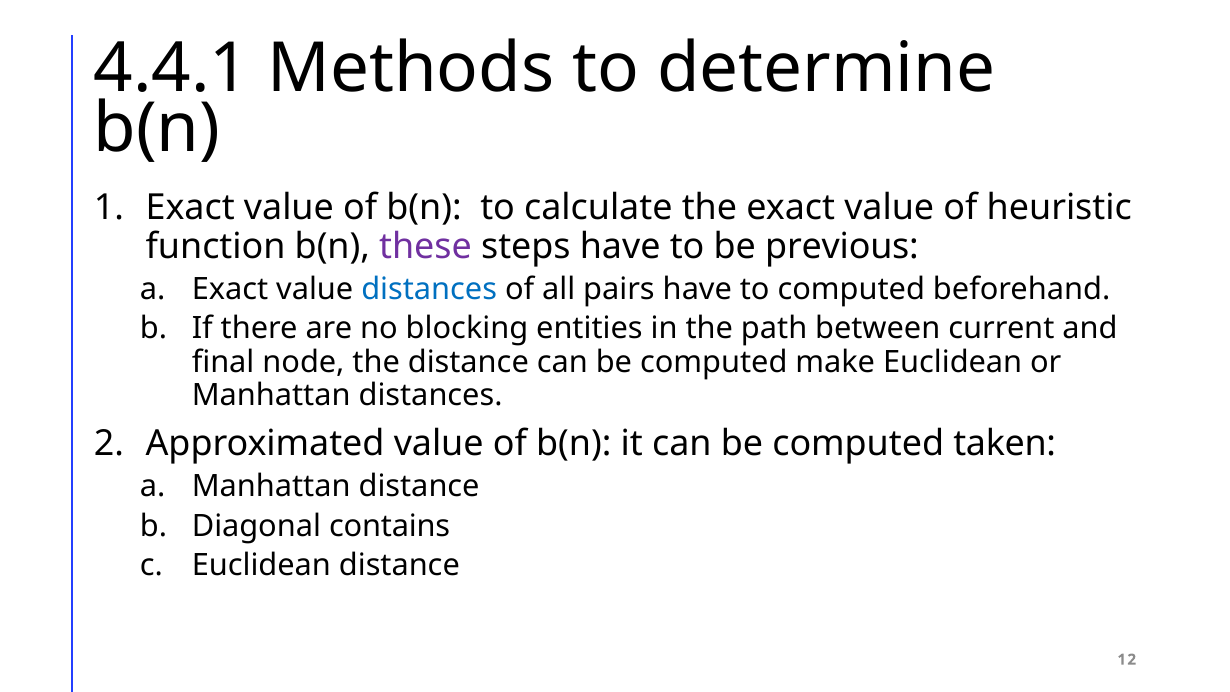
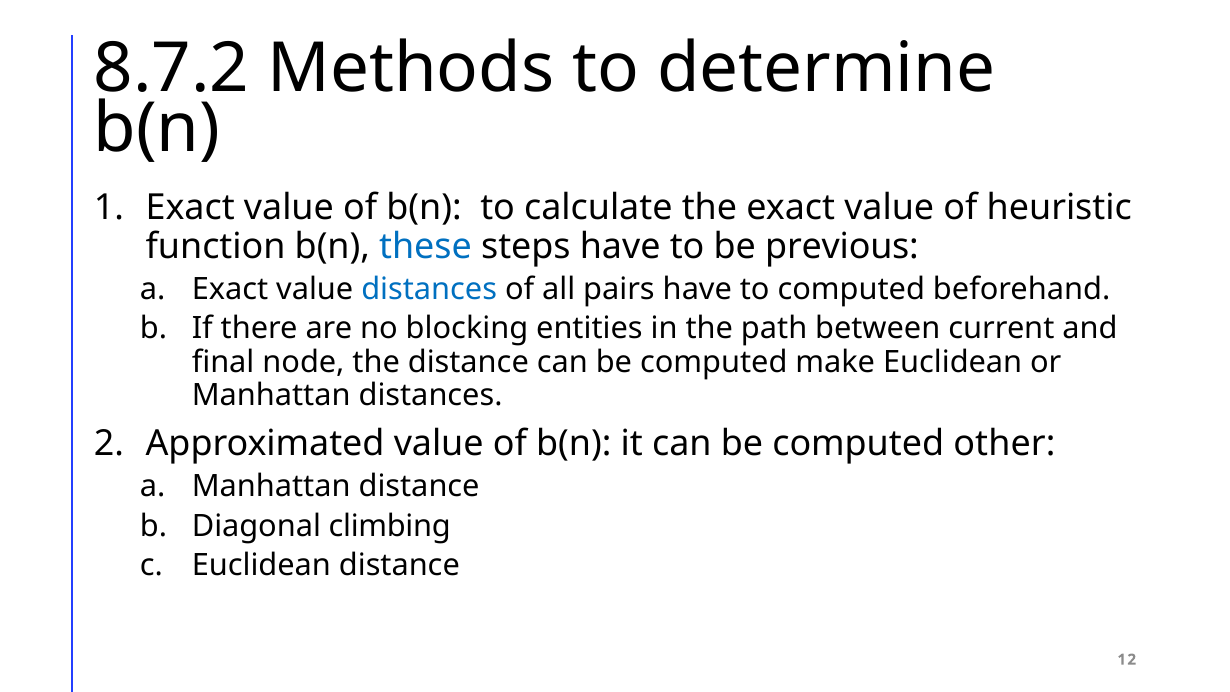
4.4.1: 4.4.1 -> 8.7.2
these colour: purple -> blue
taken: taken -> other
contains: contains -> climbing
